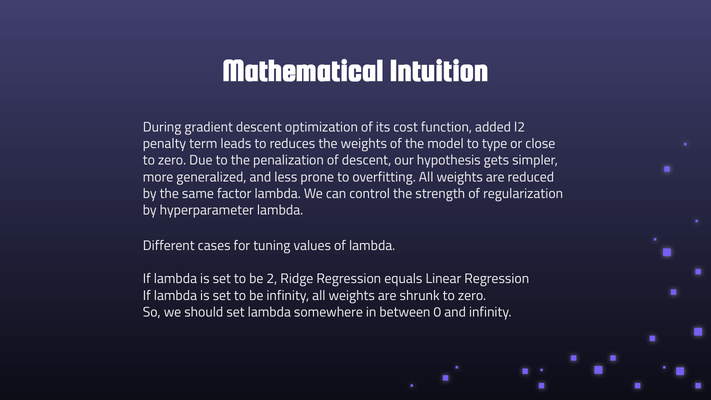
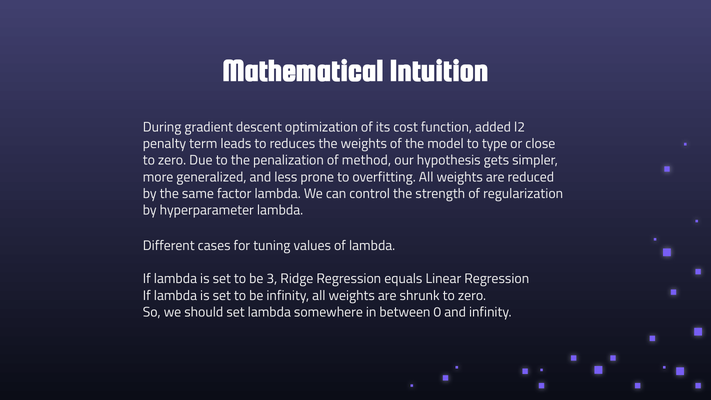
of descent: descent -> method
2: 2 -> 3
